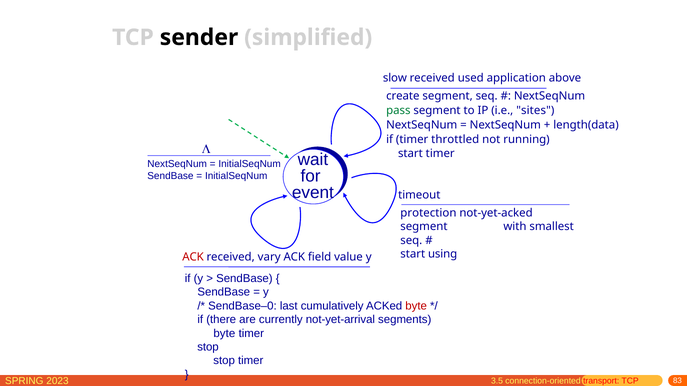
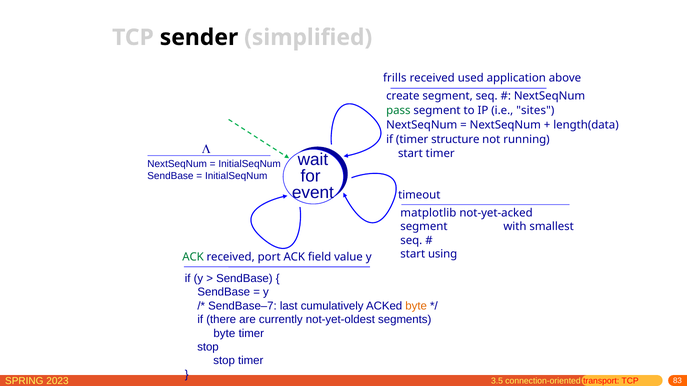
slow: slow -> frills
throttled: throttled -> structure
protection: protection -> matplotlib
ACK at (193, 257) colour: red -> green
vary: vary -> port
SendBase–0: SendBase–0 -> SendBase–7
byte at (416, 306) colour: red -> orange
not-yet-arrival: not-yet-arrival -> not-yet-oldest
